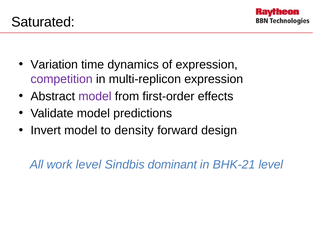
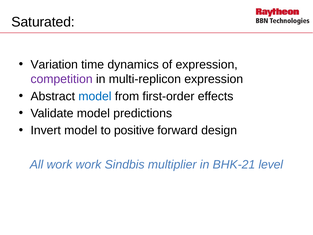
model at (95, 96) colour: purple -> blue
density: density -> positive
work level: level -> work
dominant: dominant -> multiplier
